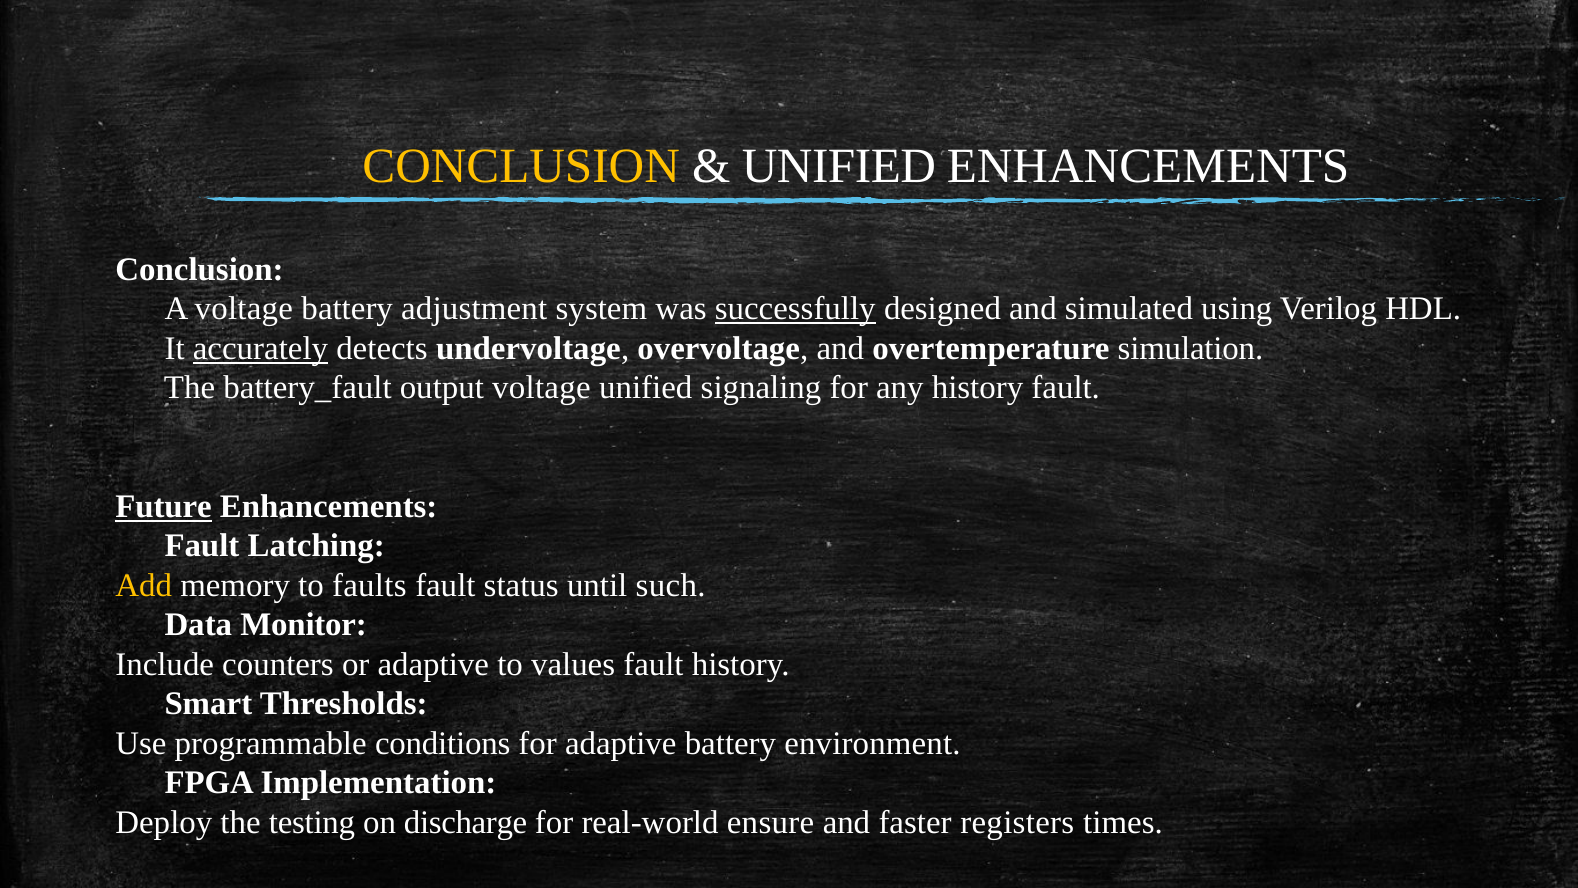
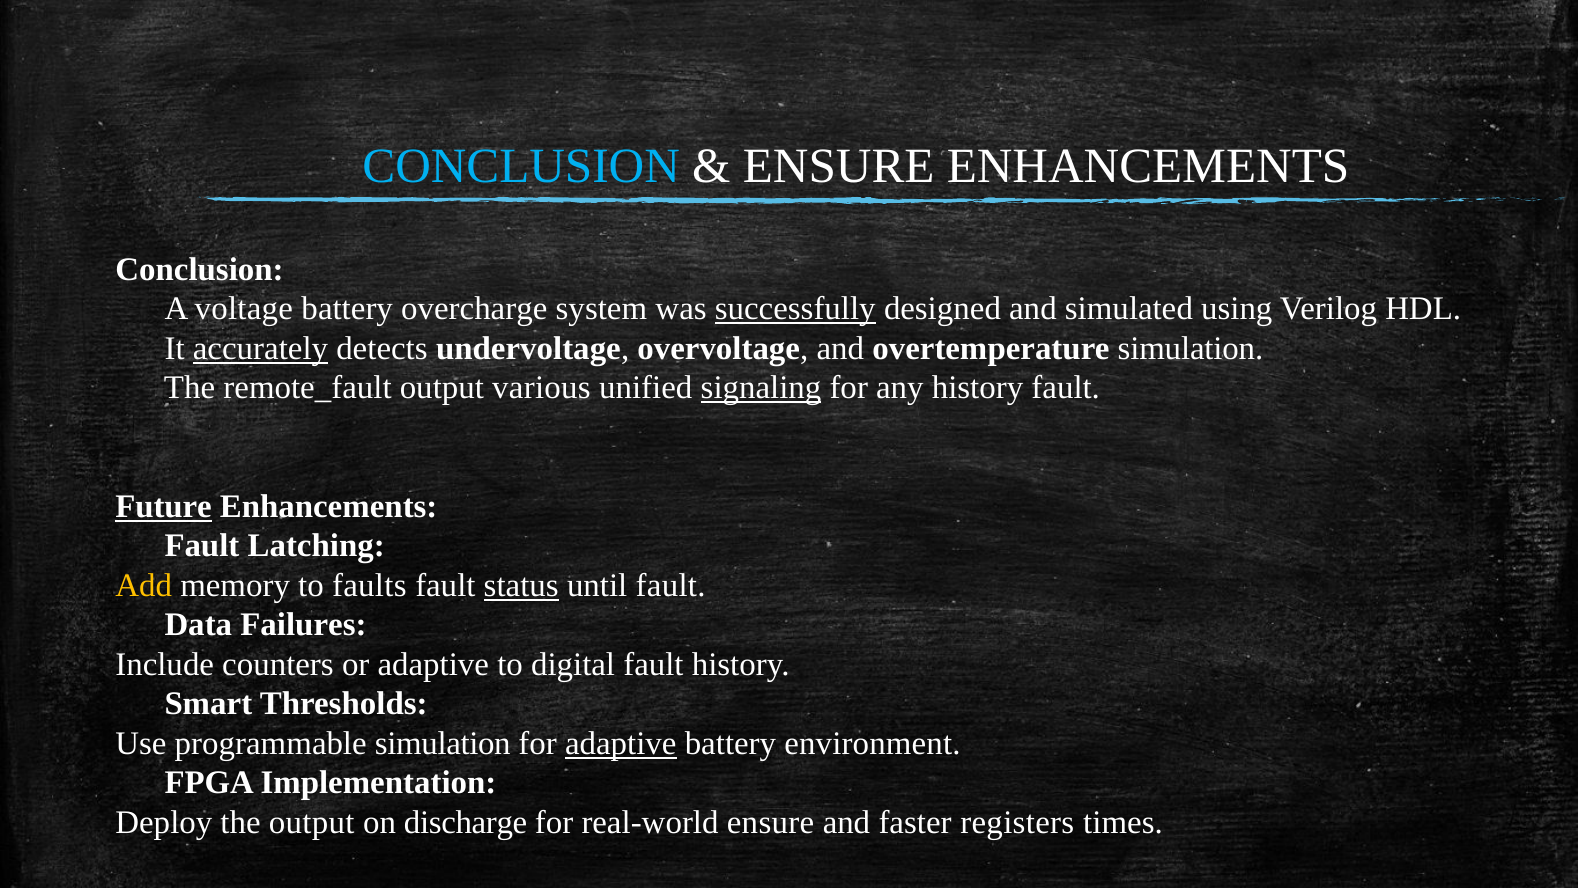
CONCLUSION at (521, 166) colour: yellow -> light blue
UNIFIED at (839, 166): UNIFIED -> ENSURE
adjustment: adjustment -> overcharge
battery_fault: battery_fault -> remote_fault
output voltage: voltage -> various
signaling underline: none -> present
status underline: none -> present
until such: such -> fault
Monitor: Monitor -> Failures
values: values -> digital
programmable conditions: conditions -> simulation
adaptive at (621, 743) underline: none -> present
the testing: testing -> output
